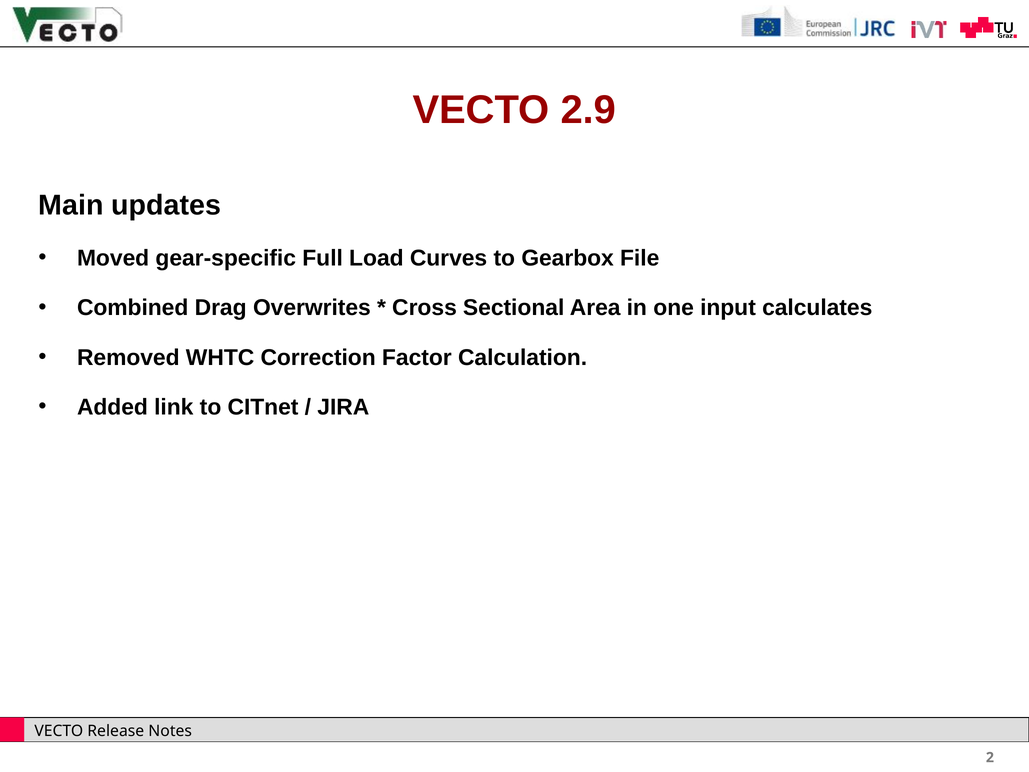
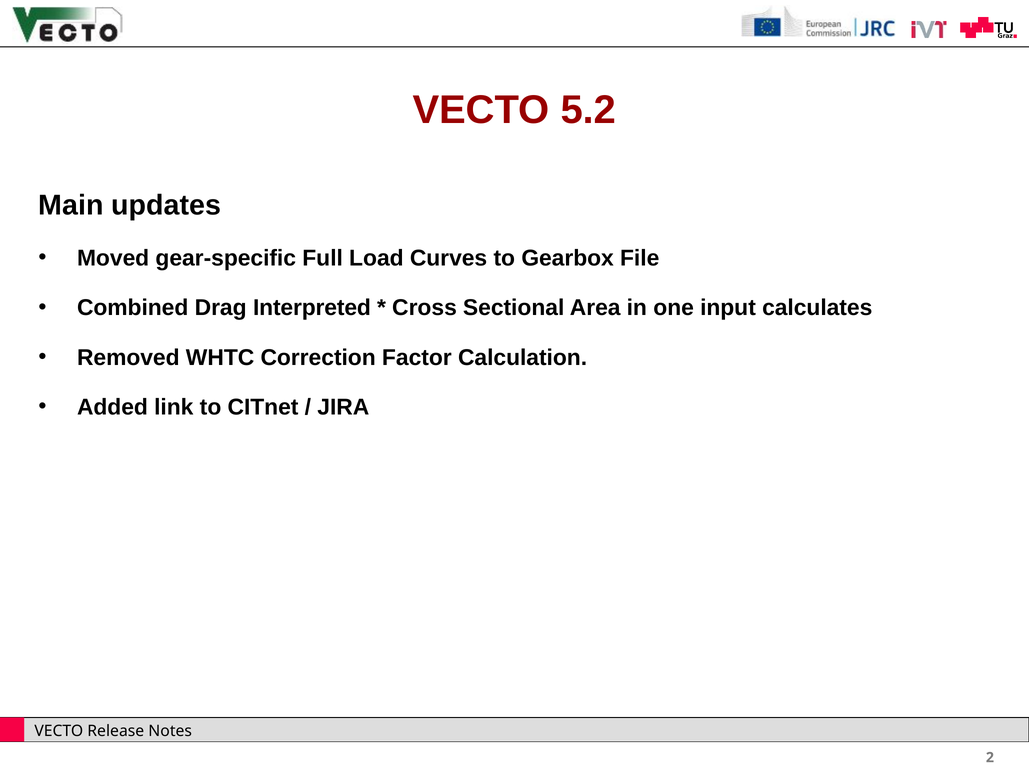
2.9: 2.9 -> 5.2
Overwrites: Overwrites -> Interpreted
